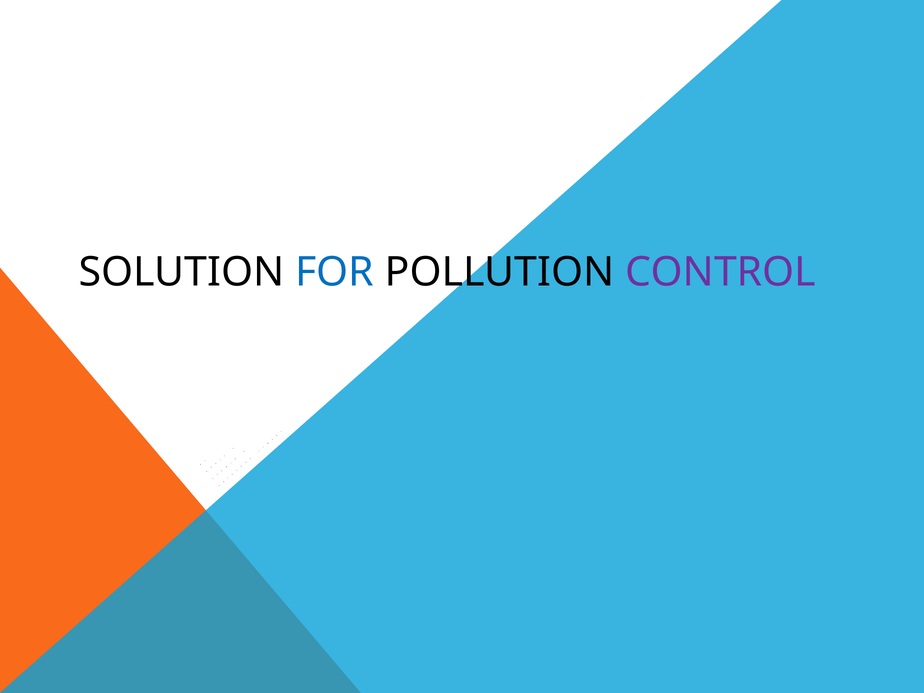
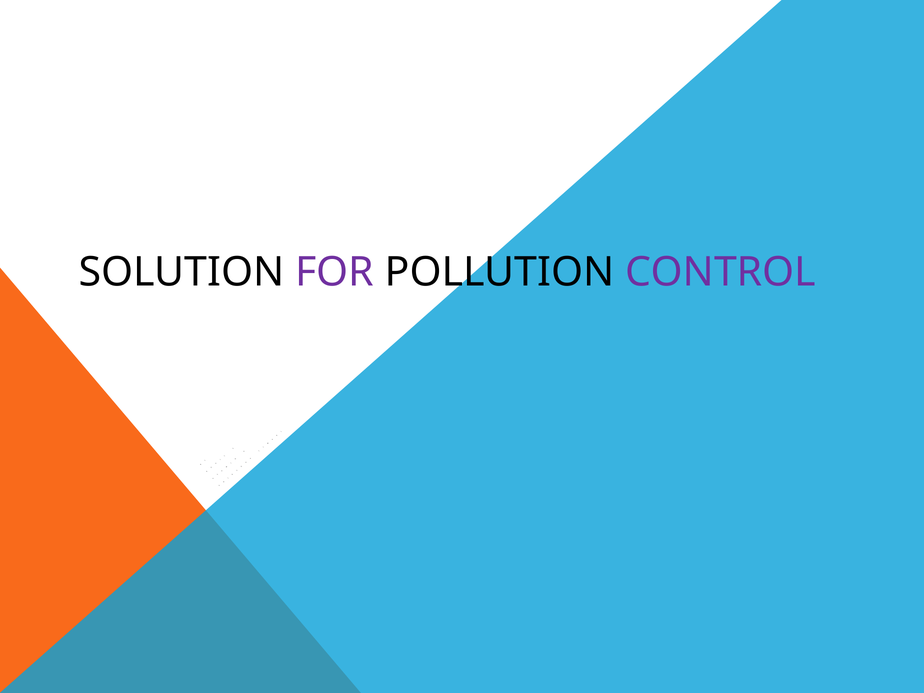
FOR colour: blue -> purple
